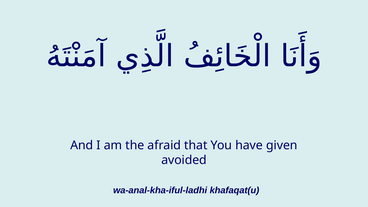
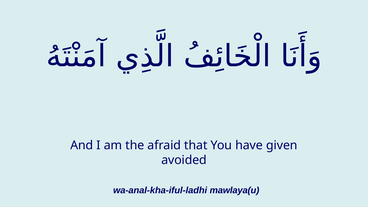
khafaqat(u: khafaqat(u -> mawlaya(u
